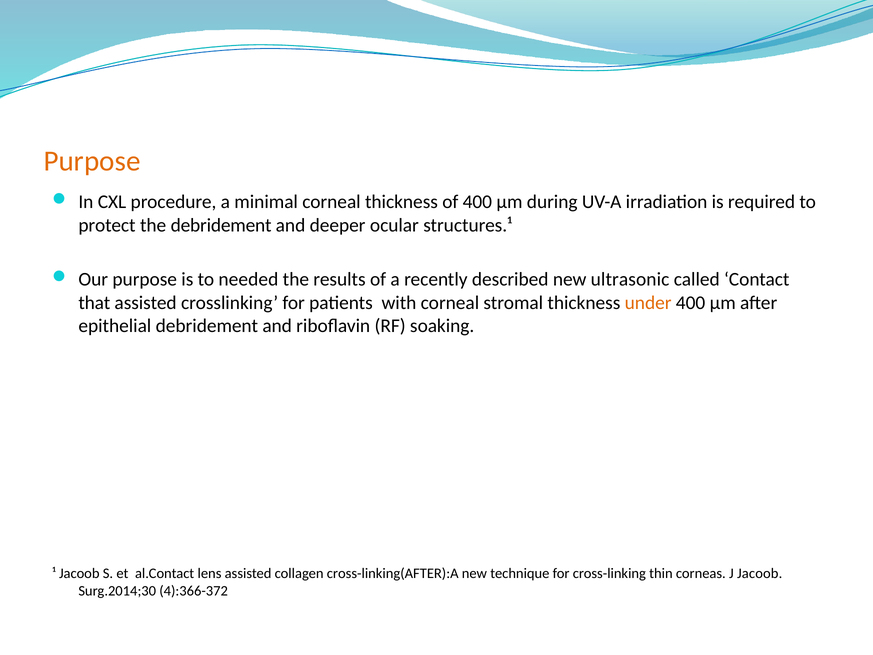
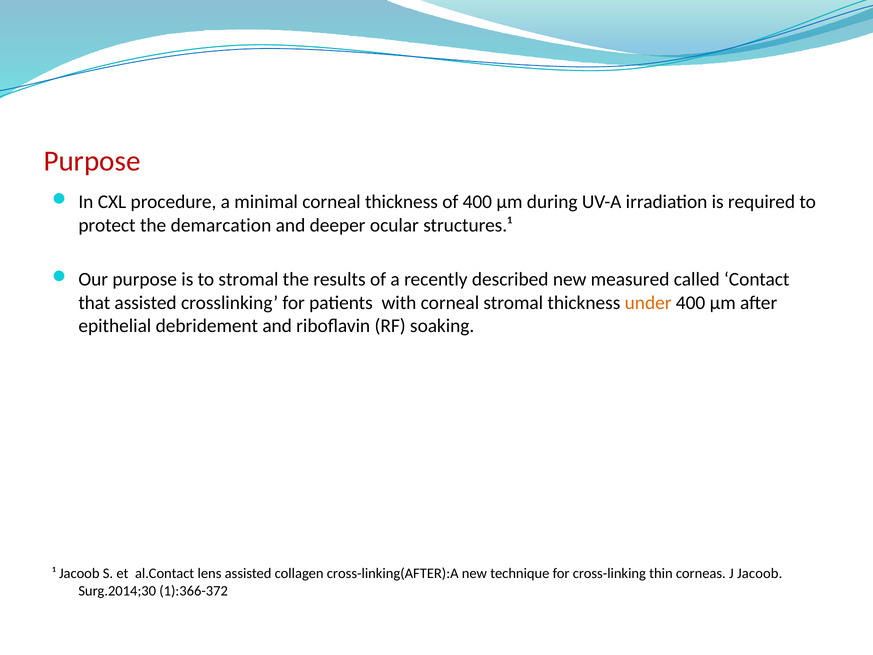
Purpose at (92, 161) colour: orange -> red
the debridement: debridement -> demarcation
to needed: needed -> stromal
ultrasonic: ultrasonic -> measured
4):366-372: 4):366-372 -> 1):366-372
